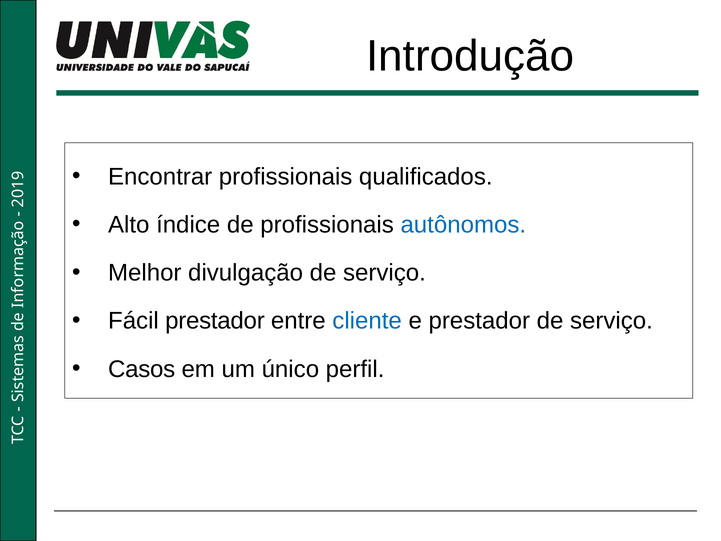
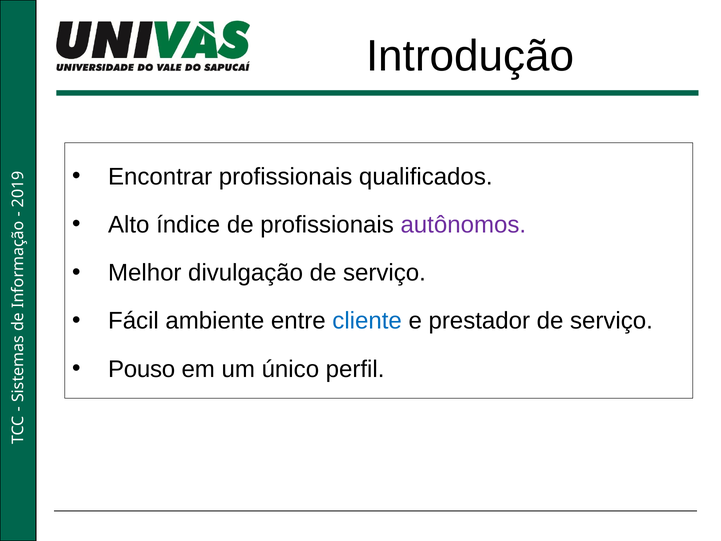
autônomos colour: blue -> purple
Fácil prestador: prestador -> ambiente
Casos: Casos -> Pouso
